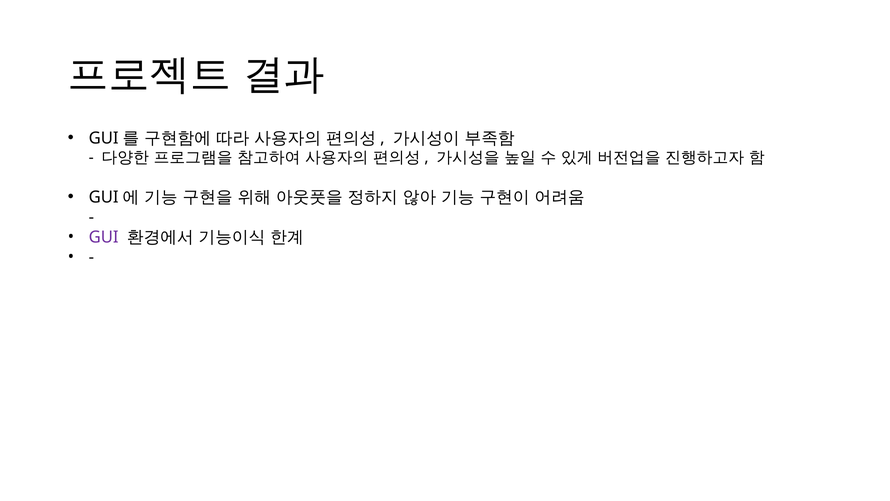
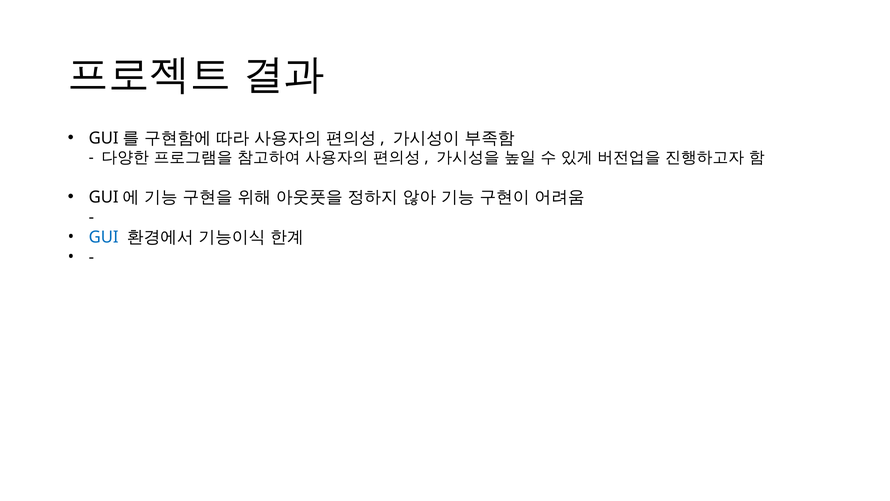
GUI colour: purple -> blue
